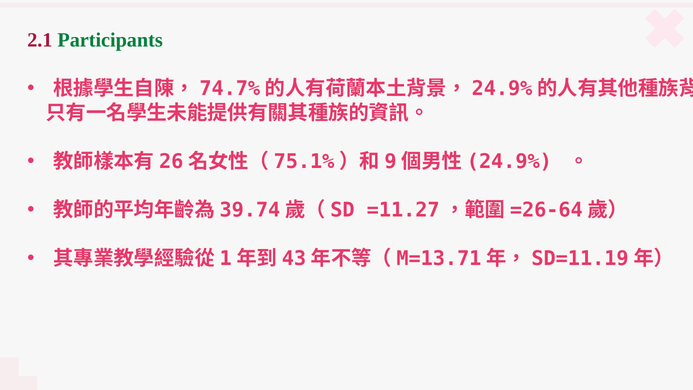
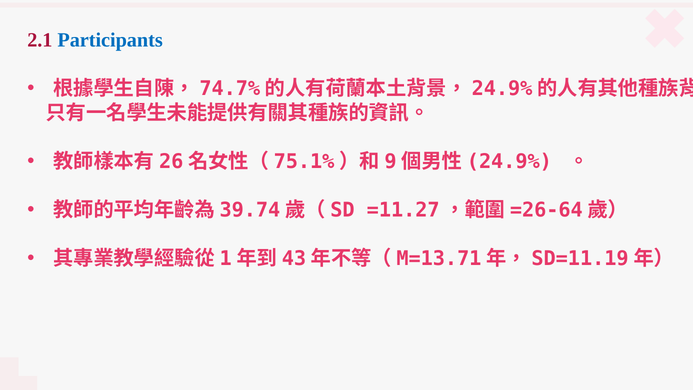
Participants colour: green -> blue
